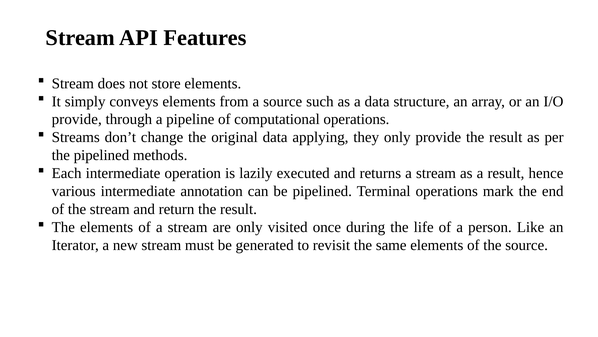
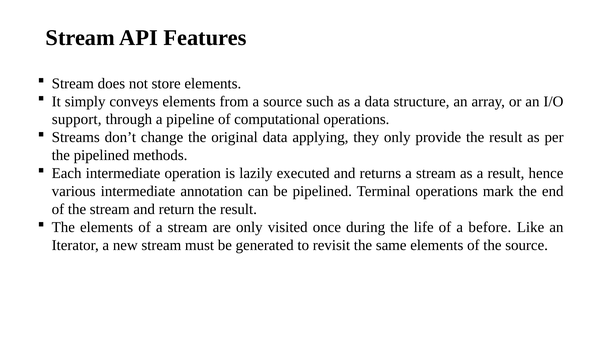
provide at (77, 119): provide -> support
person: person -> before
